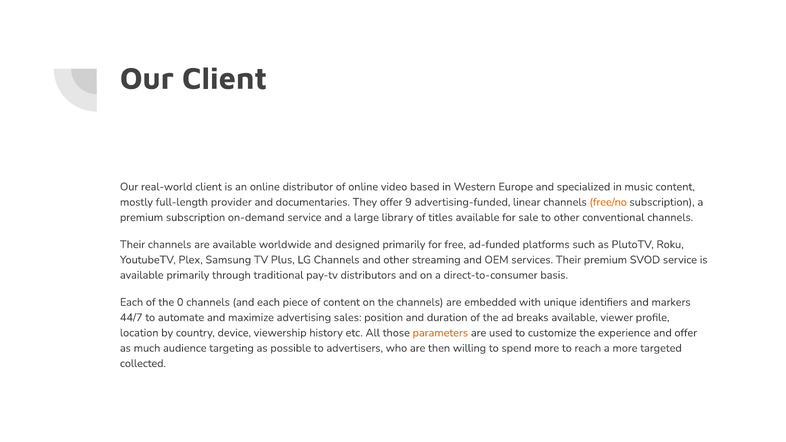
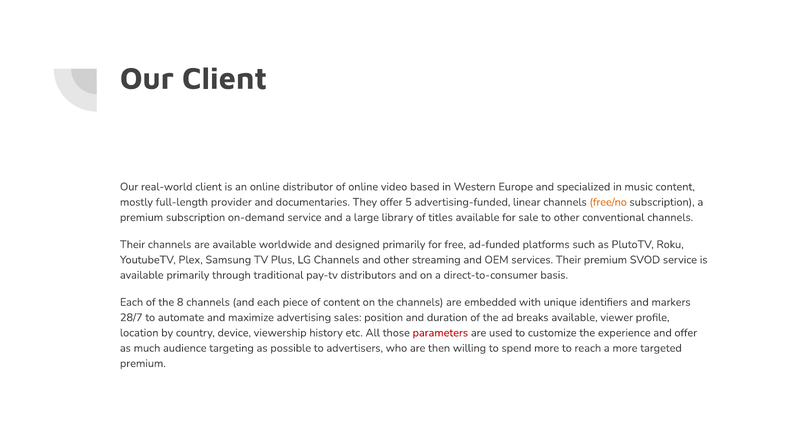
9: 9 -> 5
0: 0 -> 8
44/7: 44/7 -> 28/7
parameters colour: orange -> red
collected at (143, 364): collected -> premium
